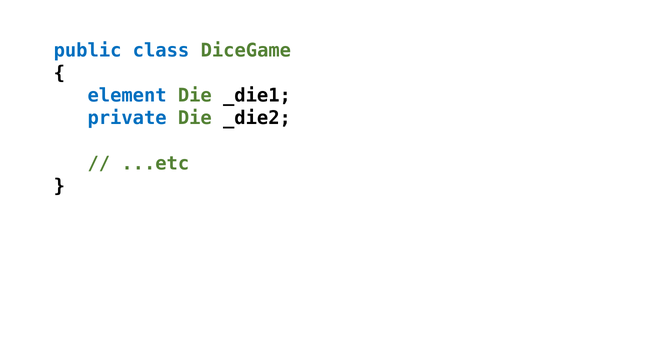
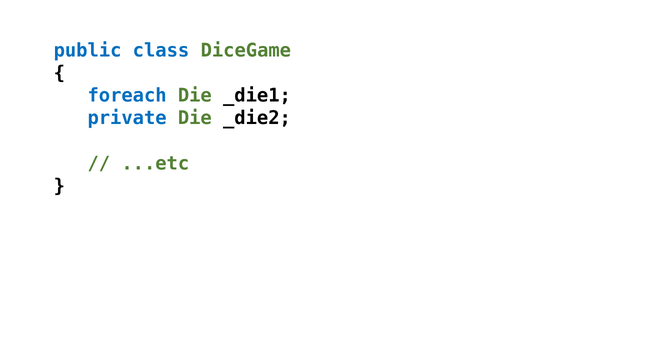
element: element -> foreach
